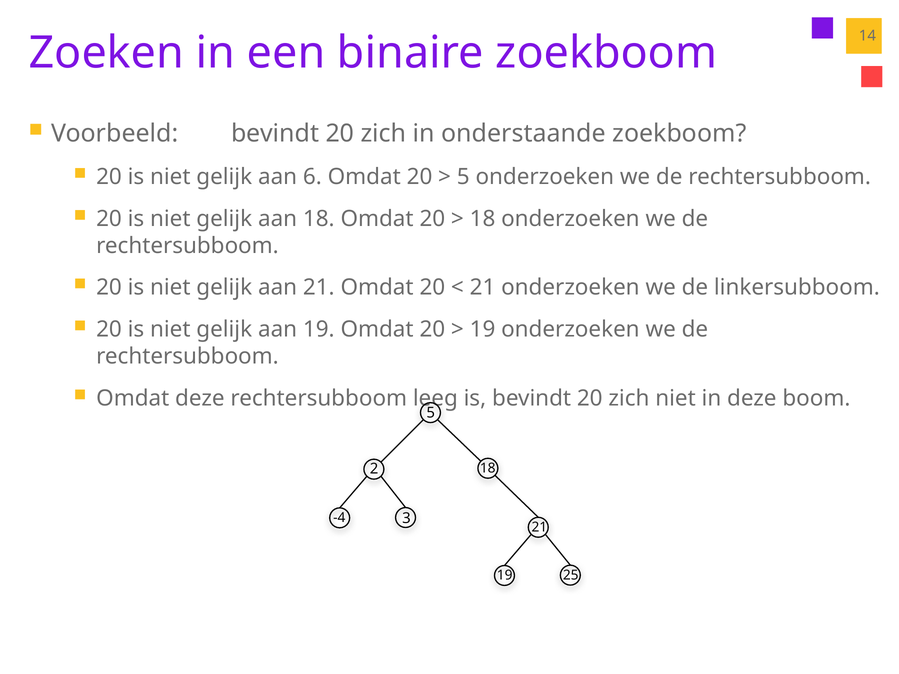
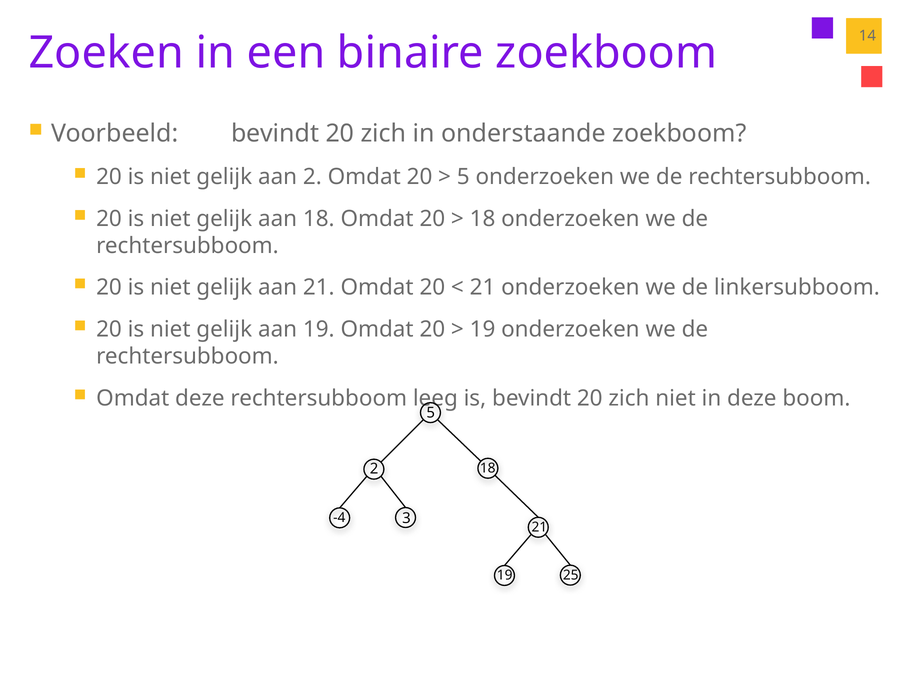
aan 6: 6 -> 2
